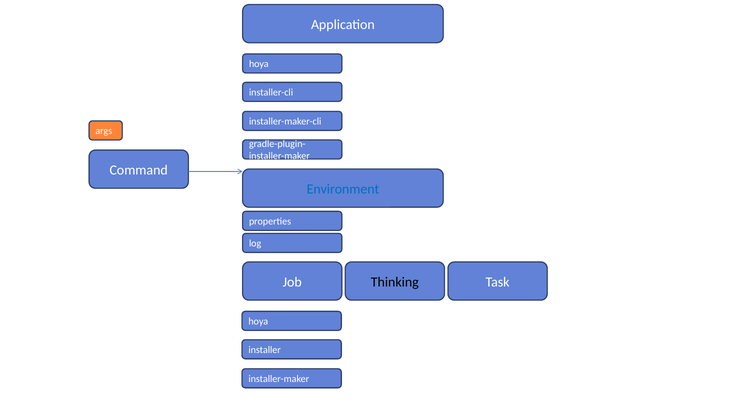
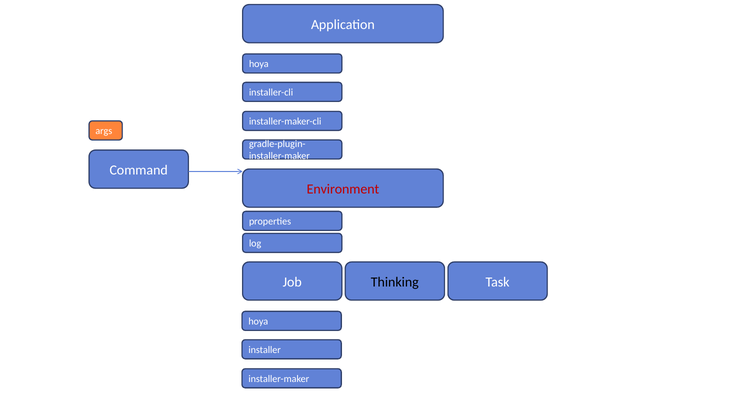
Environment colour: blue -> red
